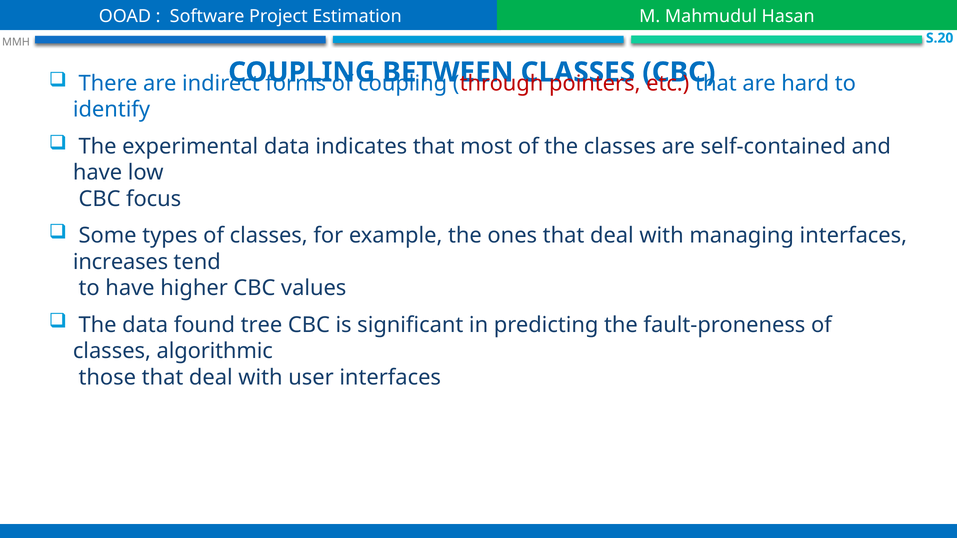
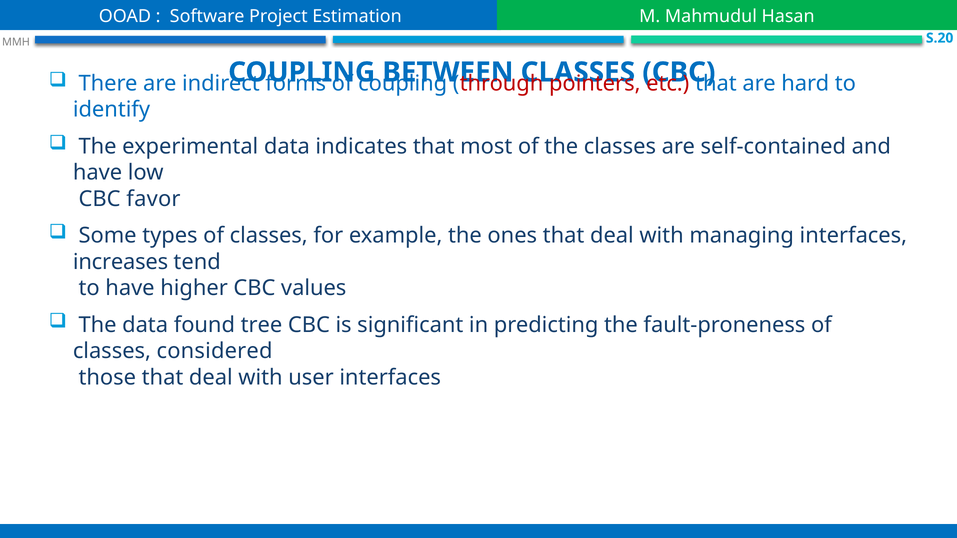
focus: focus -> favor
algorithmic: algorithmic -> considered
